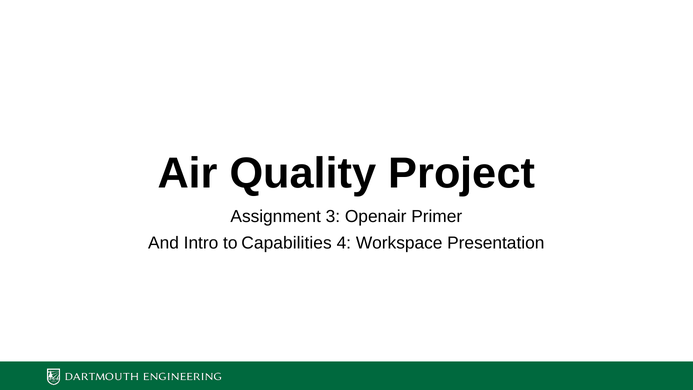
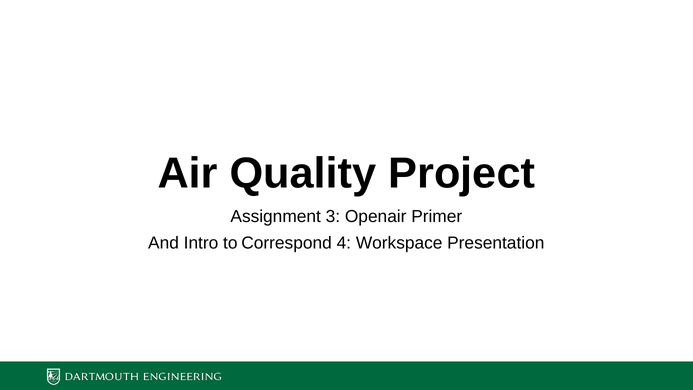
Capabilities: Capabilities -> Correspond
